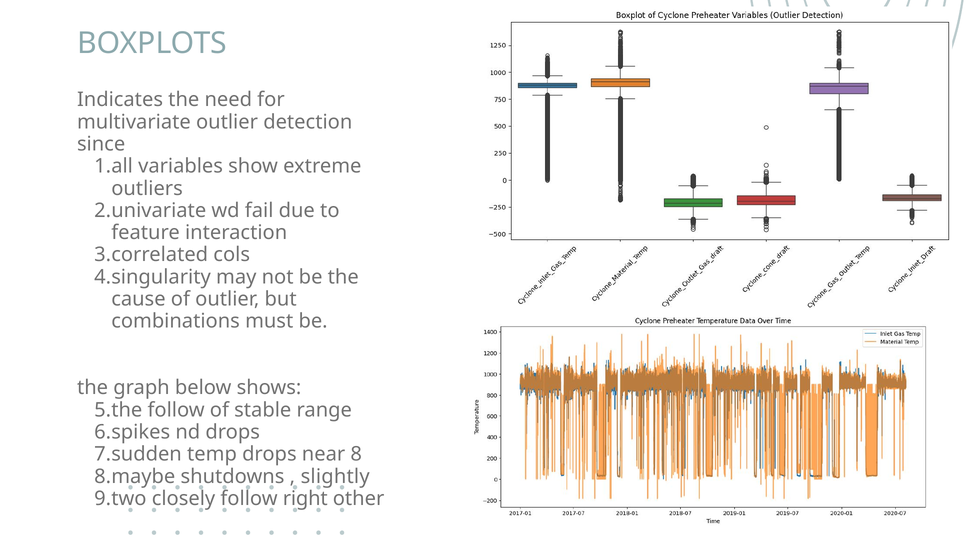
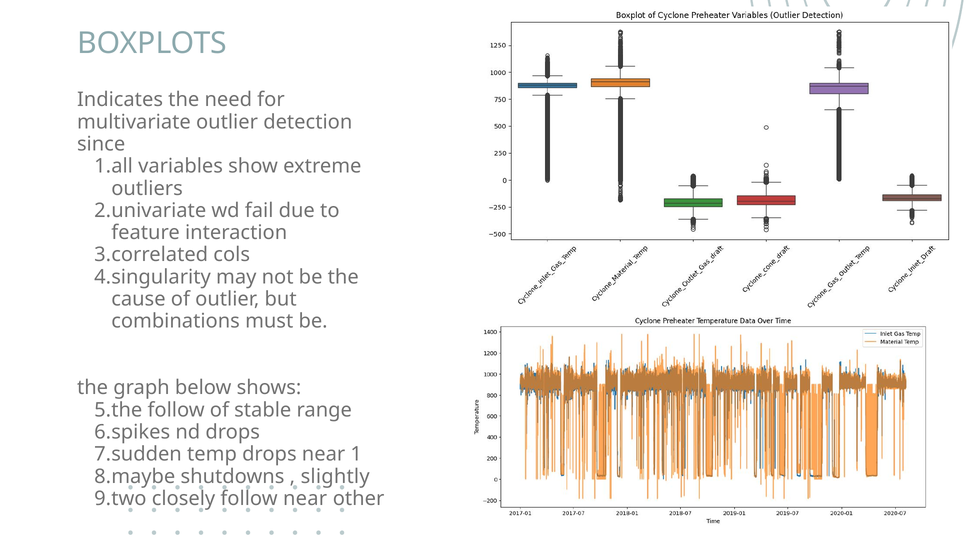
8: 8 -> 1
follow right: right -> near
